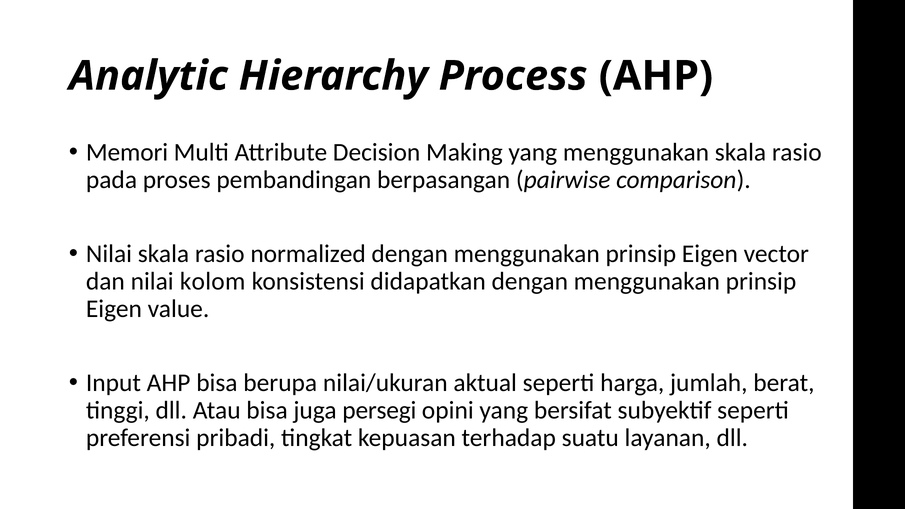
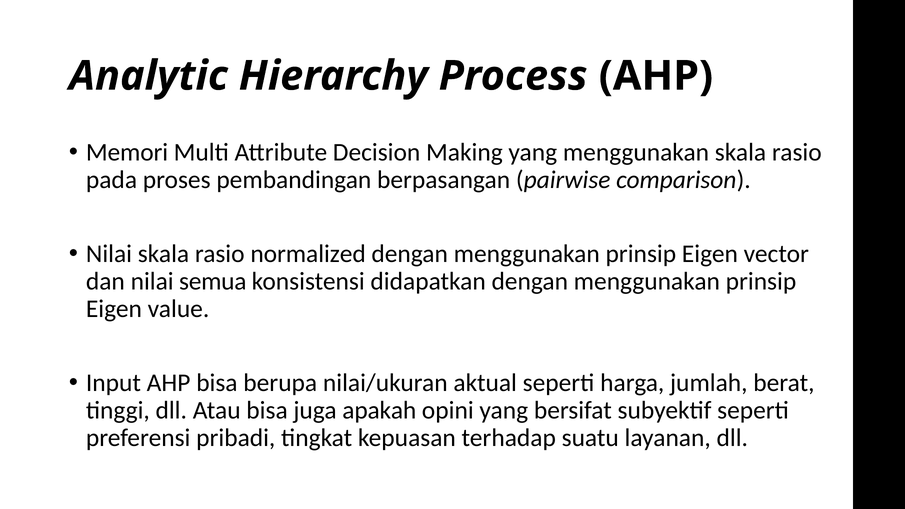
kolom: kolom -> semua
persegi: persegi -> apakah
